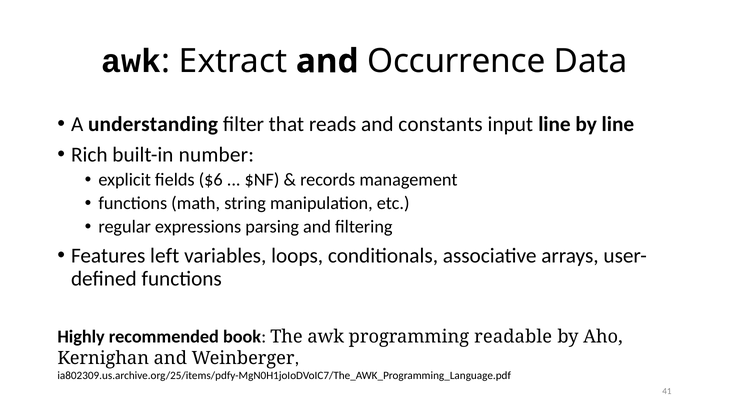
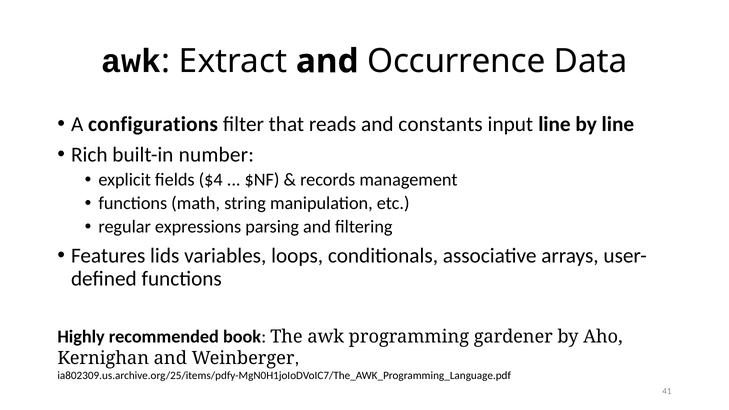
understanding: understanding -> configurations
$6: $6 -> $4
left: left -> lids
readable: readable -> gardener
